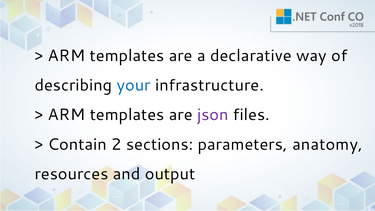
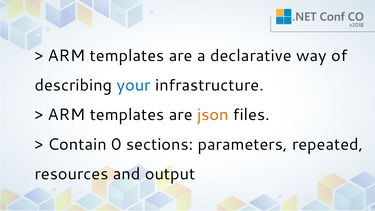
json colour: purple -> orange
2: 2 -> 0
anatomy: anatomy -> repeated
